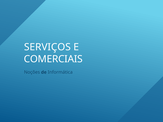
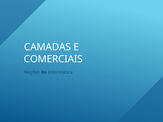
SERVIÇOS: SERVIÇOS -> CAMADAS
